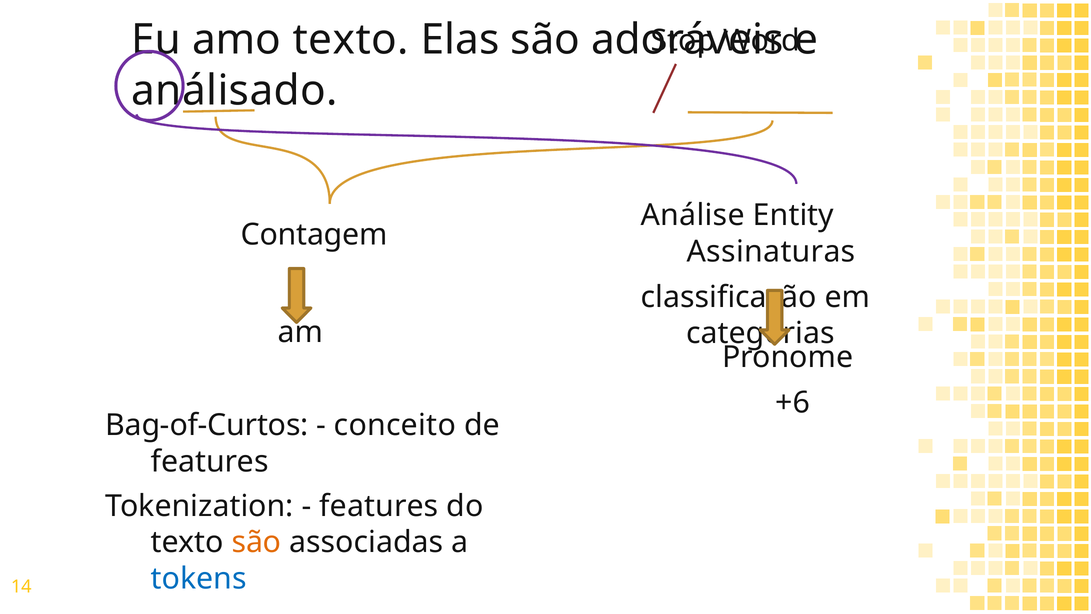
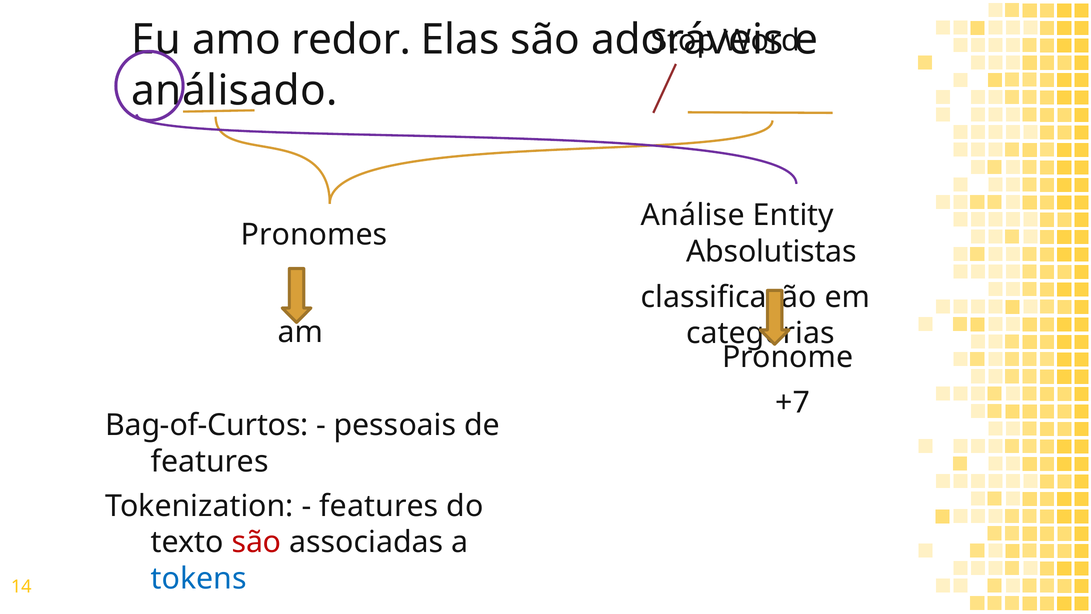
amo texto: texto -> redor
Contagem: Contagem -> Pronomes
Assinaturas: Assinaturas -> Absolutistas
+6: +6 -> +7
conceito: conceito -> pessoais
são at (256, 542) colour: orange -> red
